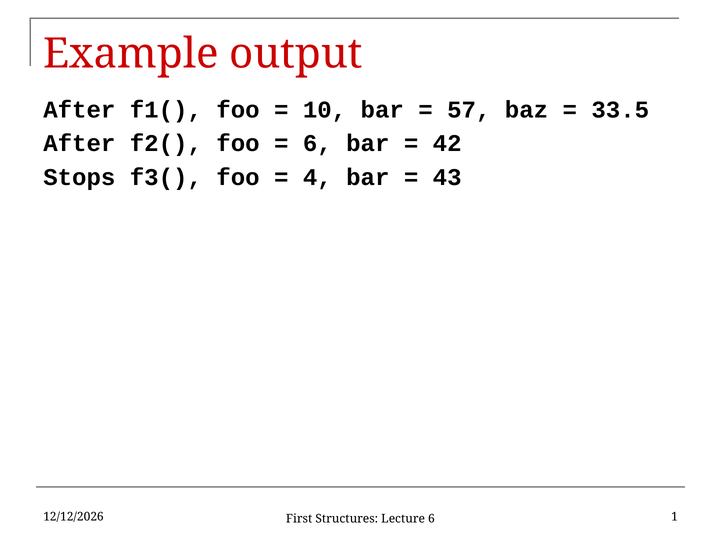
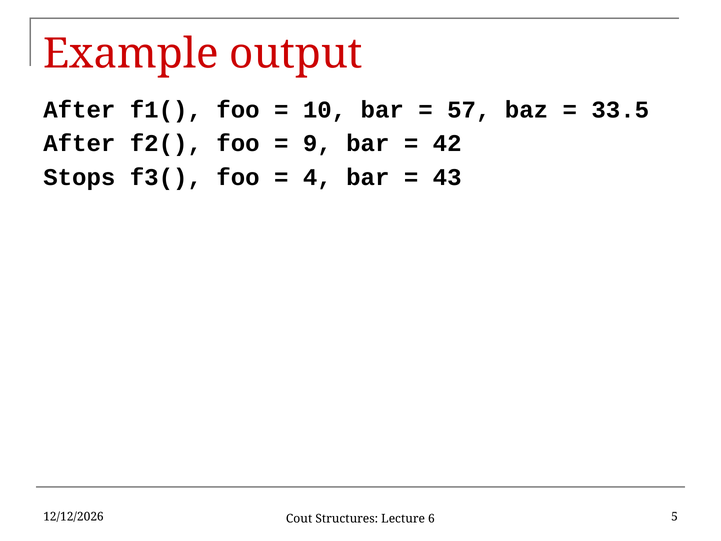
6 at (317, 143): 6 -> 9
1: 1 -> 5
First: First -> Cout
